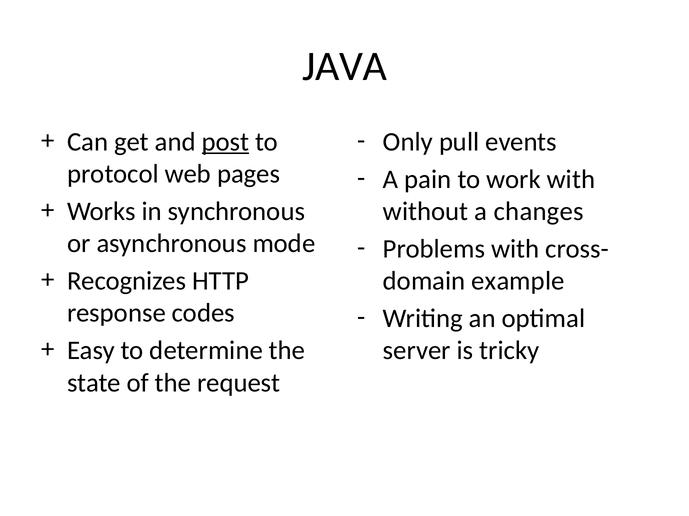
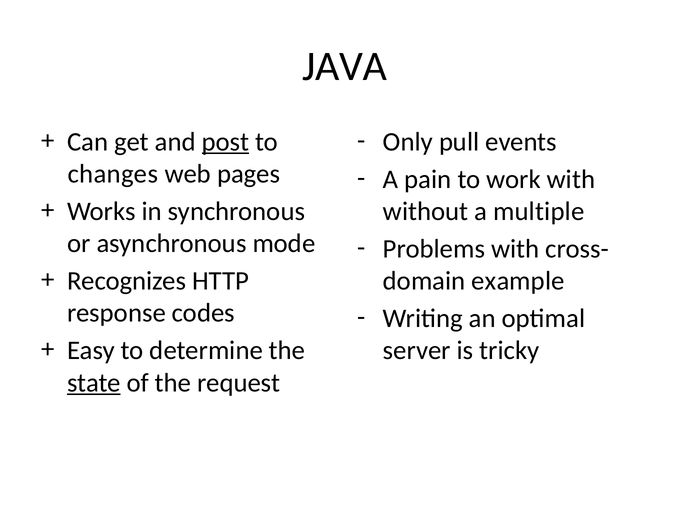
protocol: protocol -> changes
changes: changes -> multiple
state underline: none -> present
